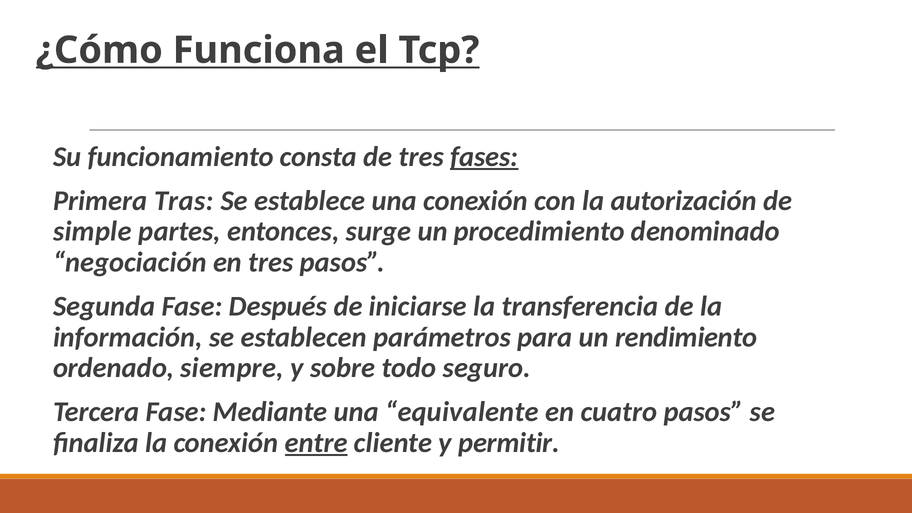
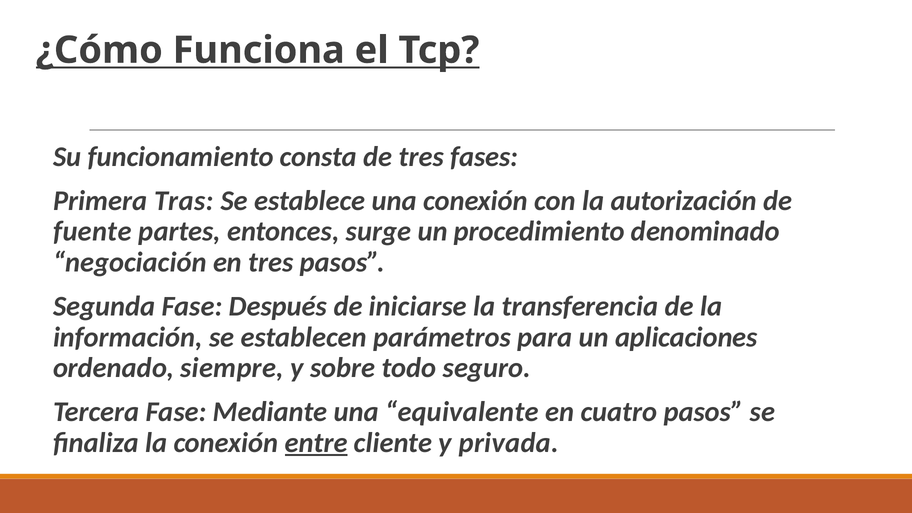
fases underline: present -> none
simple: simple -> fuente
rendimiento: rendimiento -> aplicaciones
permitir: permitir -> privada
